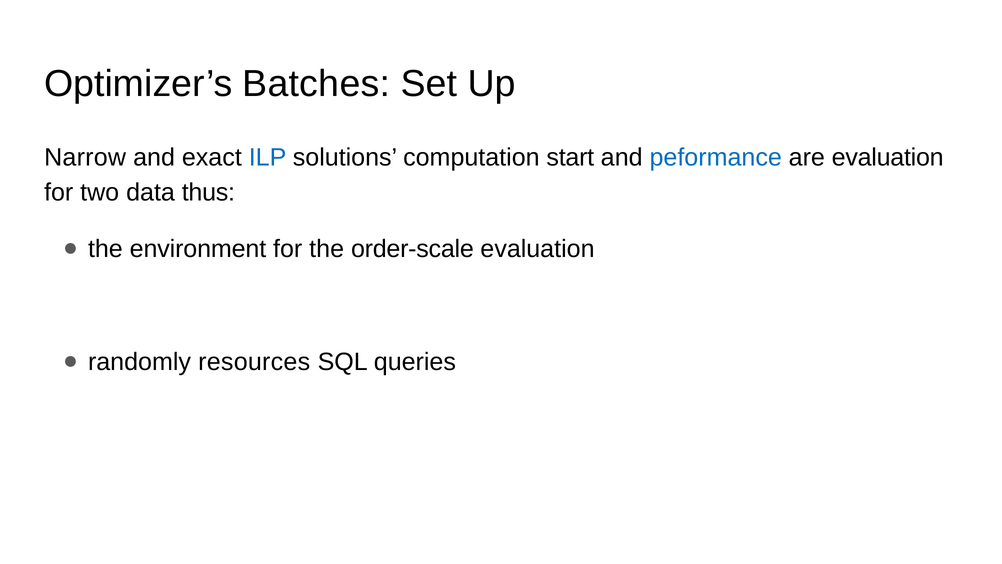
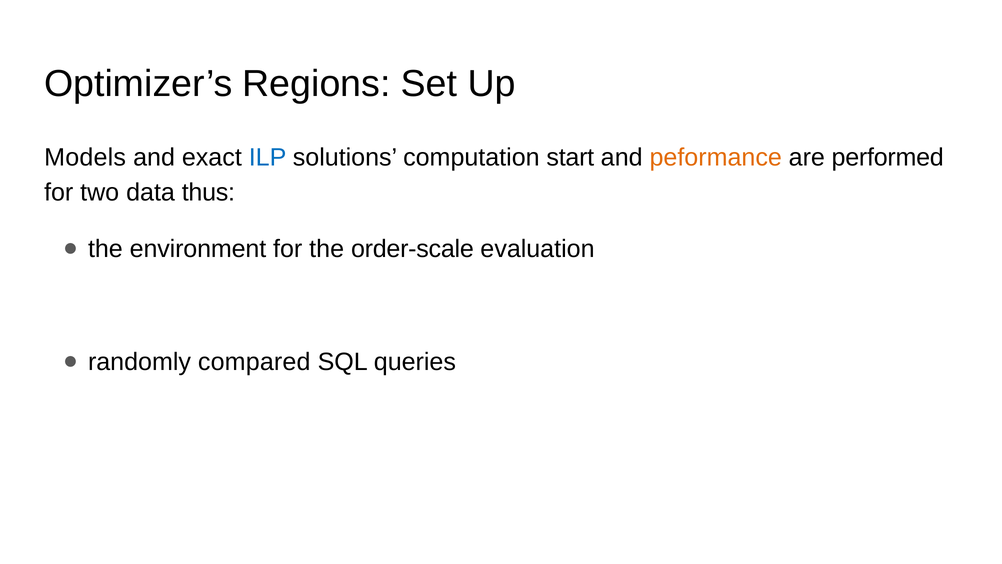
Batches: Batches -> Regions
Narrow: Narrow -> Models
peformance colour: blue -> orange
are evaluation: evaluation -> performed
resources: resources -> compared
